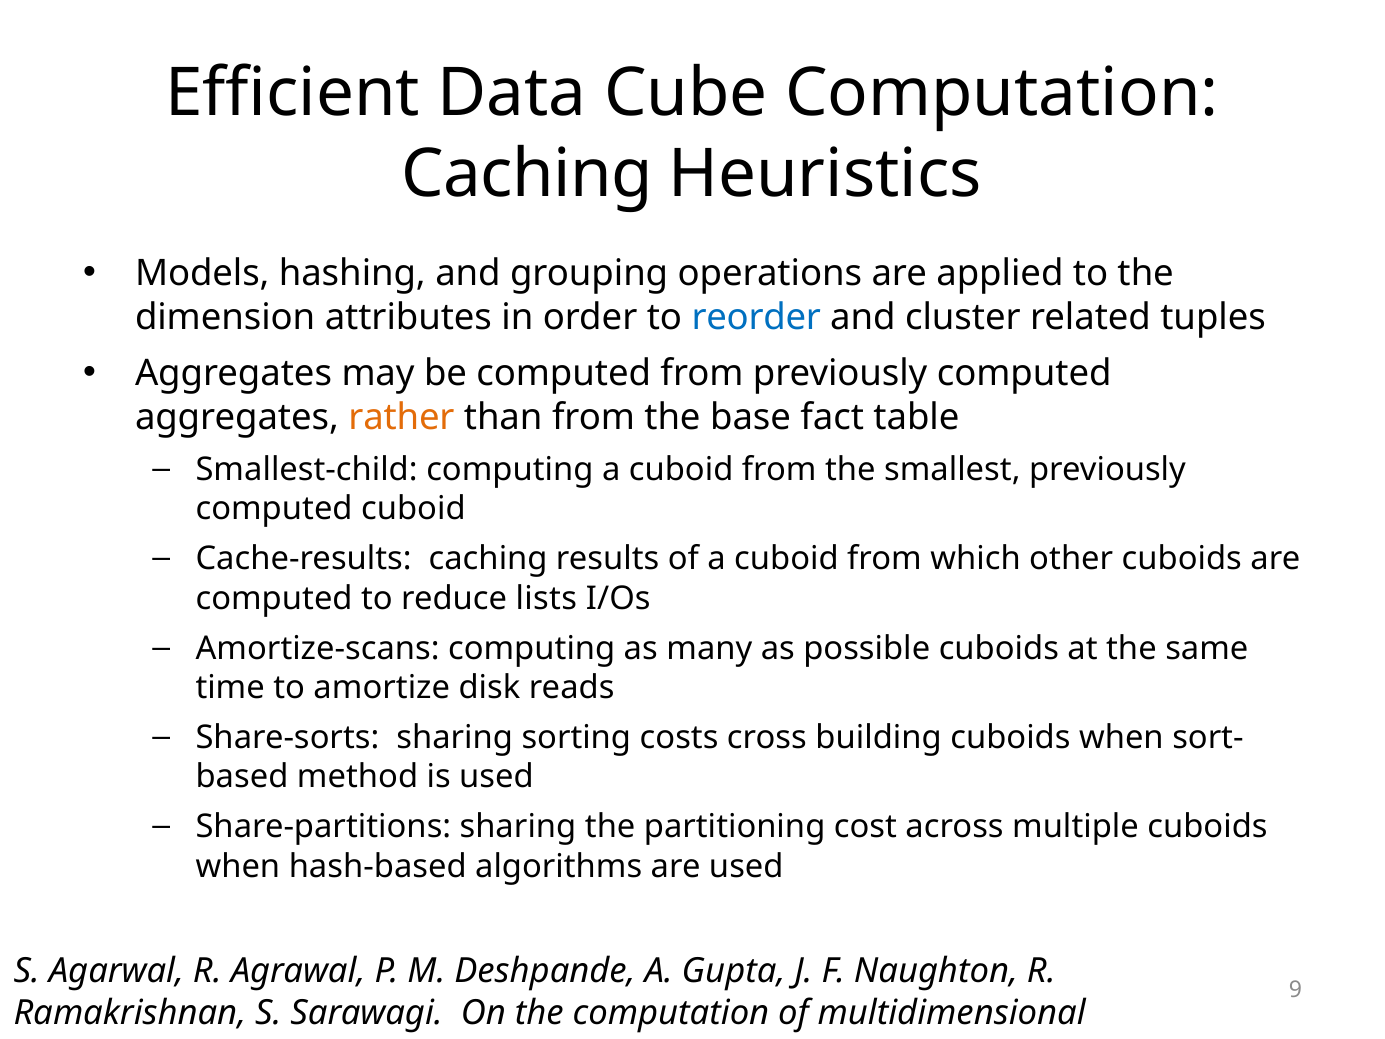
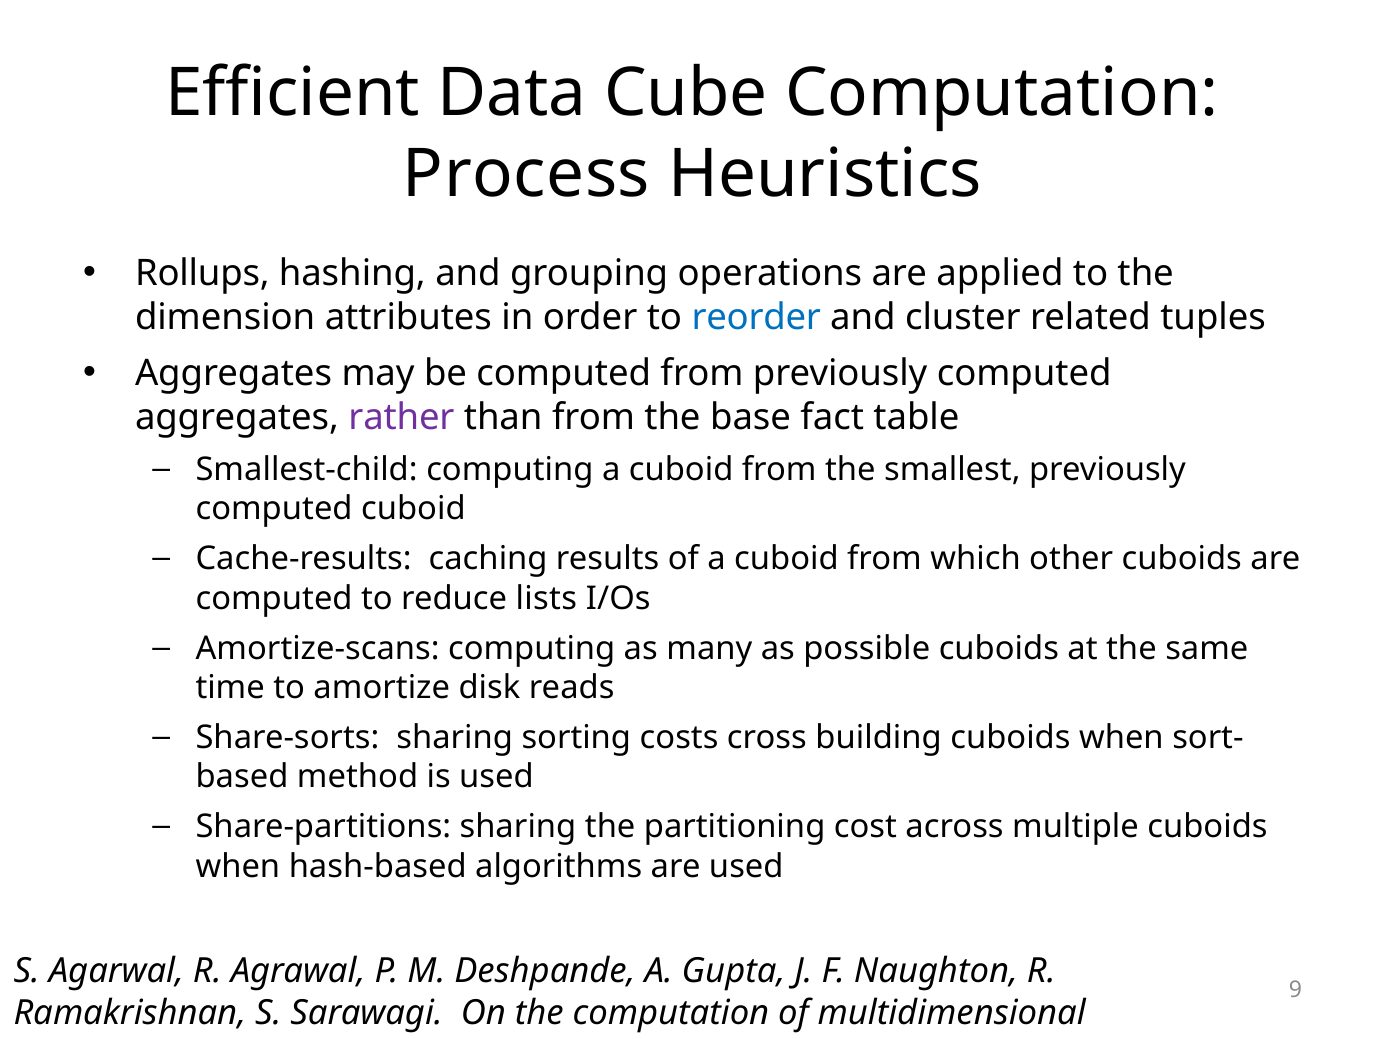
Caching at (527, 174): Caching -> Process
Models: Models -> Rollups
rather colour: orange -> purple
